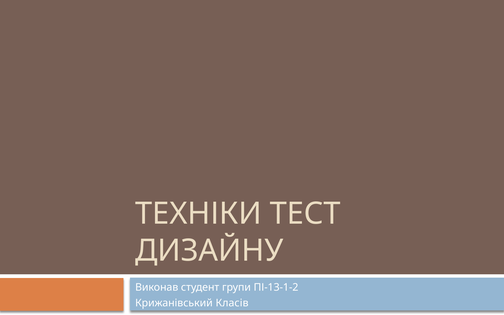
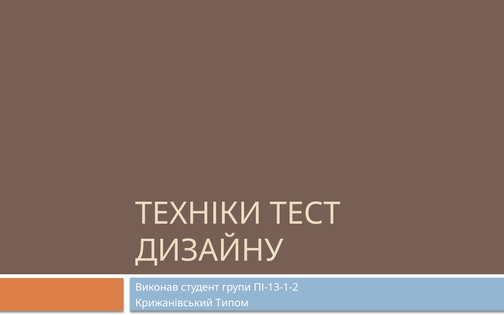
Класів: Класів -> Типом
